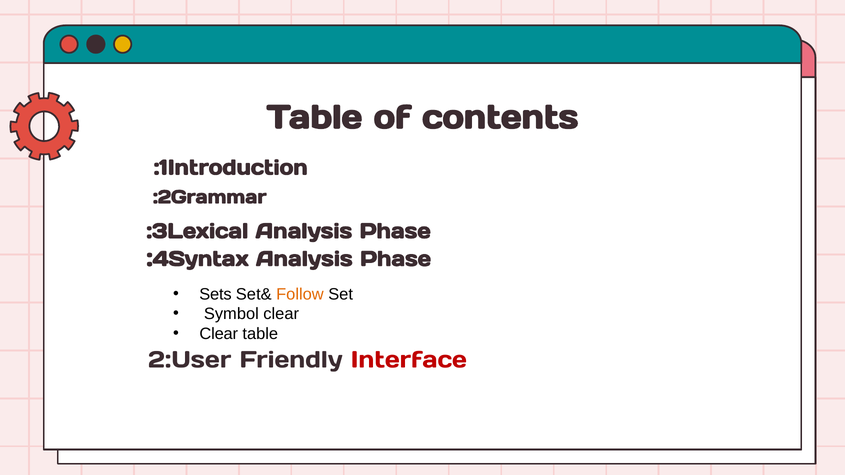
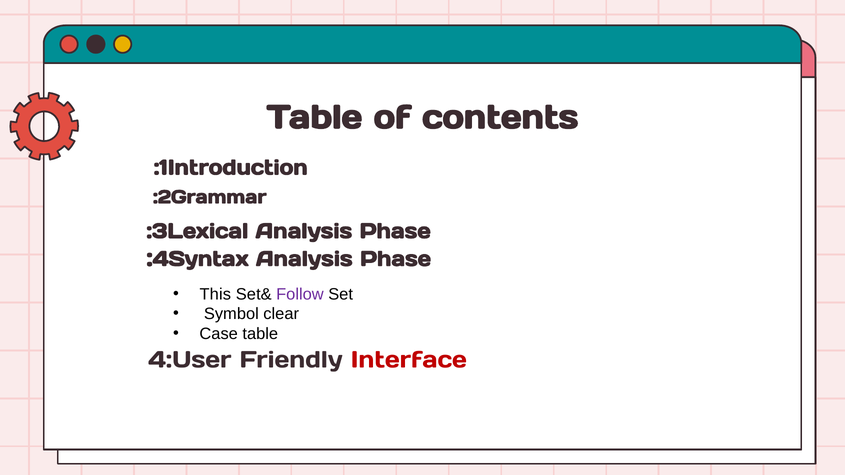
Sets: Sets -> This
Follow colour: orange -> purple
Clear at (219, 334): Clear -> Case
2:User: 2:User -> 4:User
